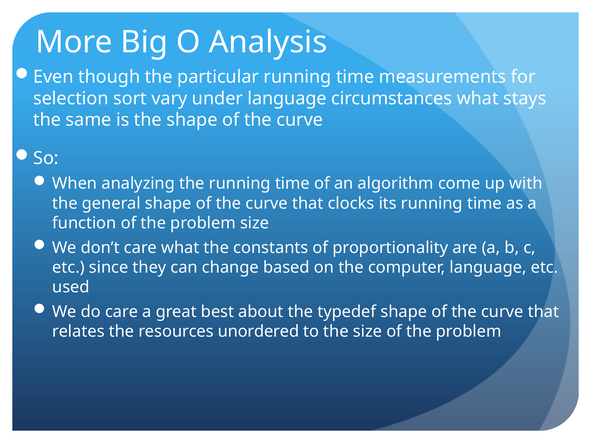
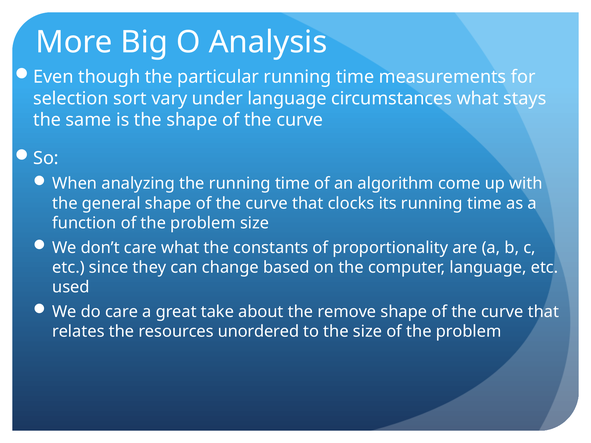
best: best -> take
typedef: typedef -> remove
